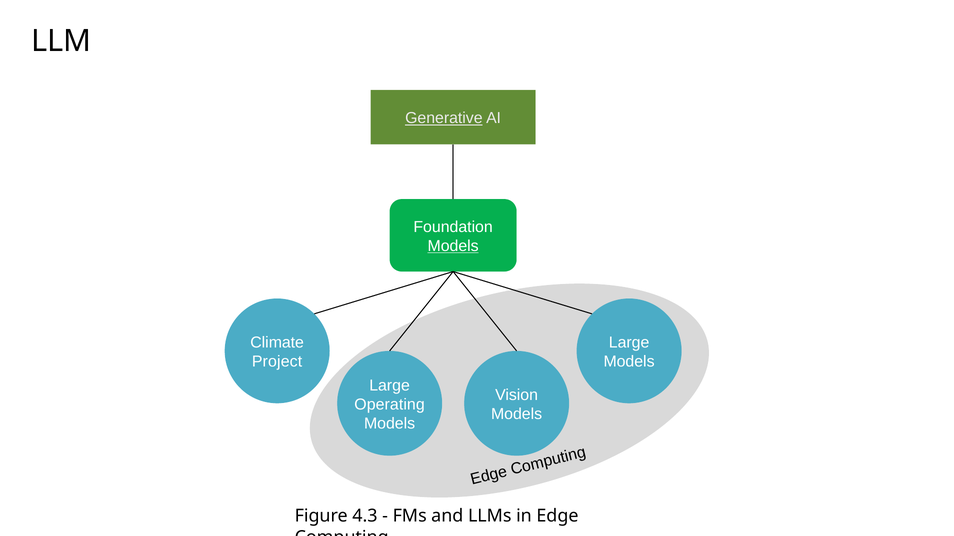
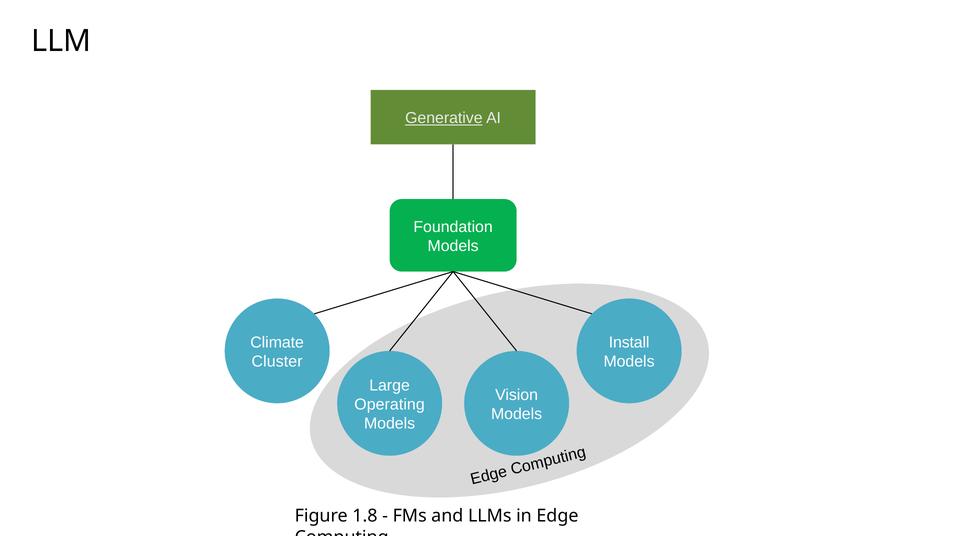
Models at (453, 246) underline: present -> none
Large at (629, 343): Large -> Install
Project: Project -> Cluster
4.3: 4.3 -> 1.8
